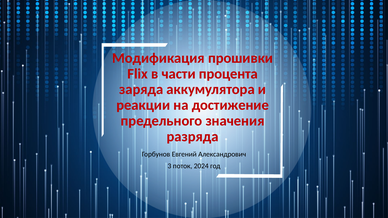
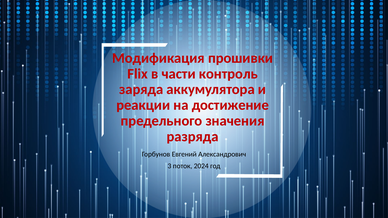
процента: процента -> контроль
